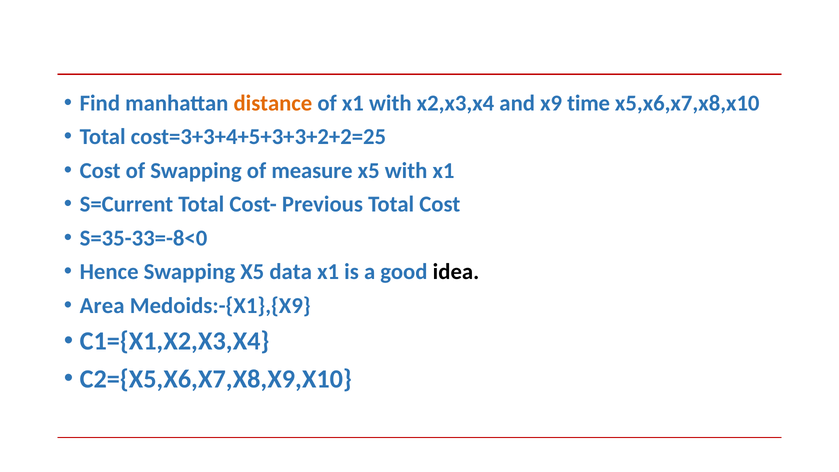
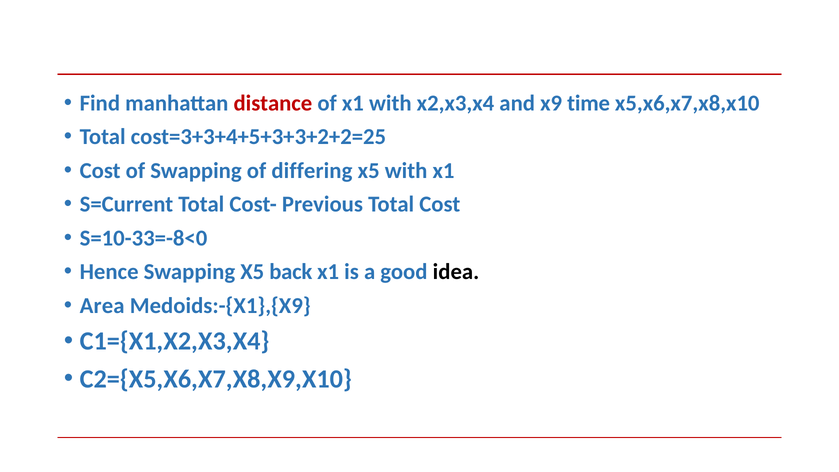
distance colour: orange -> red
measure: measure -> differing
S=35-33=-8<0: S=35-33=-8<0 -> S=10-33=-8<0
data: data -> back
